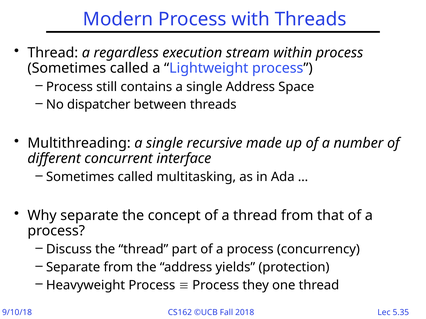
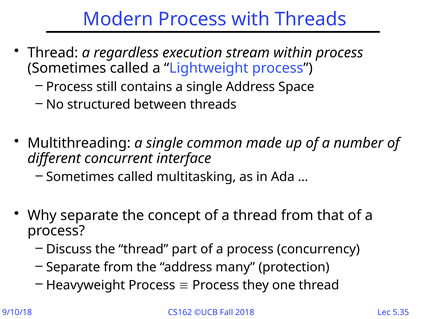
dispatcher: dispatcher -> structured
recursive: recursive -> common
yields: yields -> many
